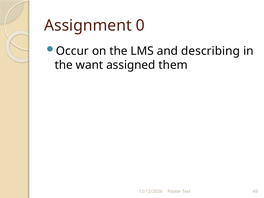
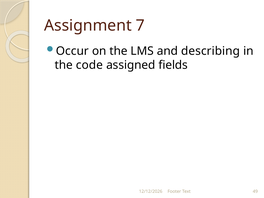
0: 0 -> 7
want: want -> code
them: them -> fields
